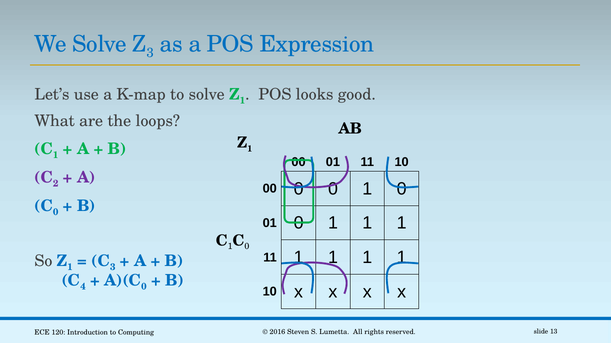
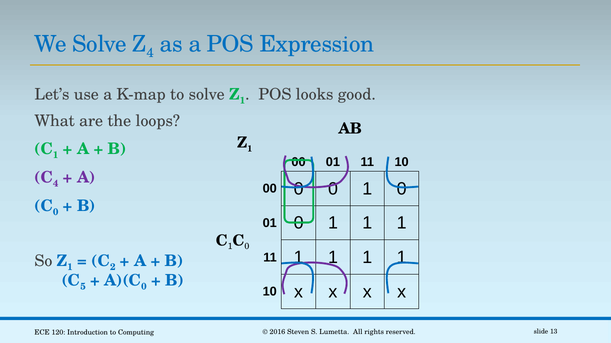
3 at (150, 53): 3 -> 4
2 at (56, 184): 2 -> 4
3 at (113, 267): 3 -> 2
4: 4 -> 5
